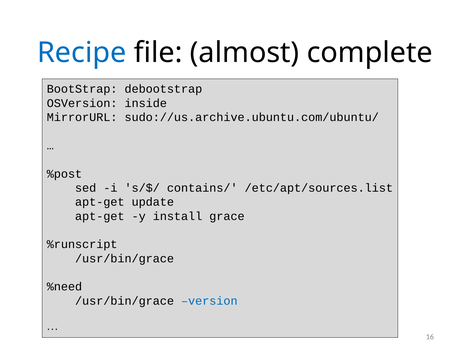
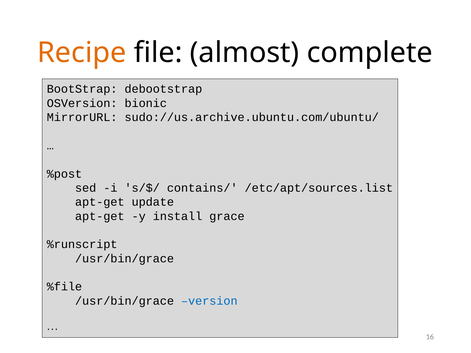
Recipe colour: blue -> orange
inside: inside -> bionic
%need: %need -> %file
